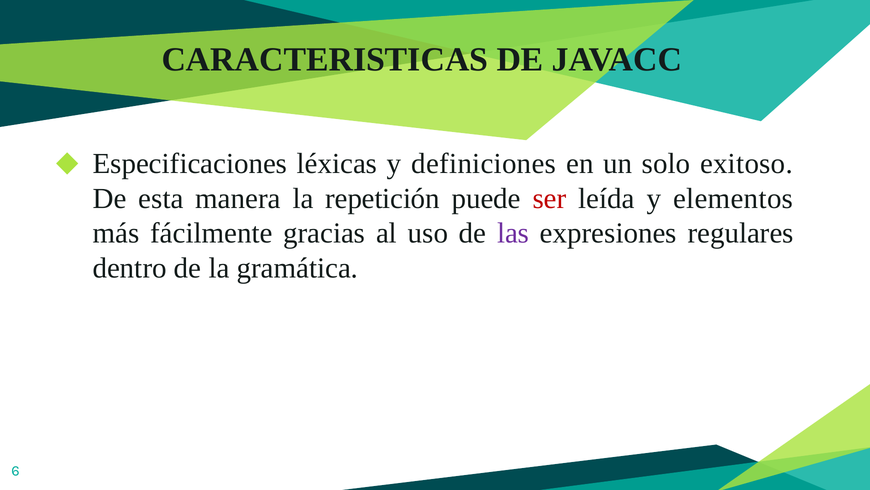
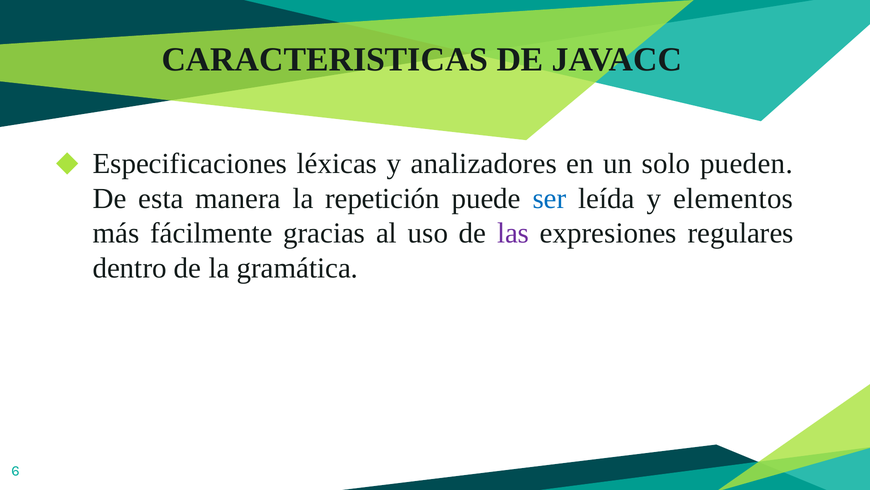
definiciones: definiciones -> analizadores
exitoso: exitoso -> pueden
ser colour: red -> blue
